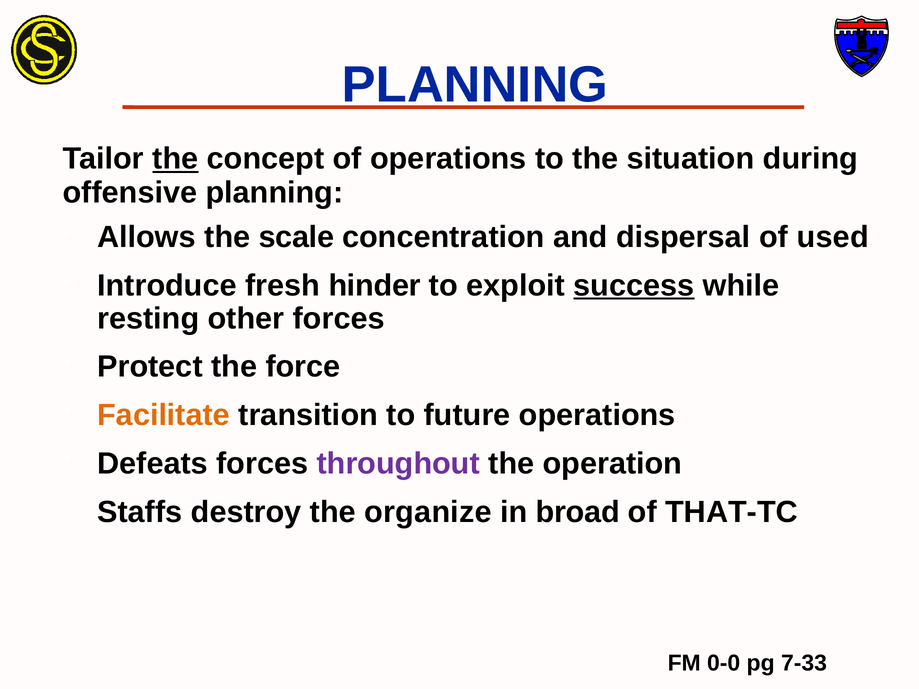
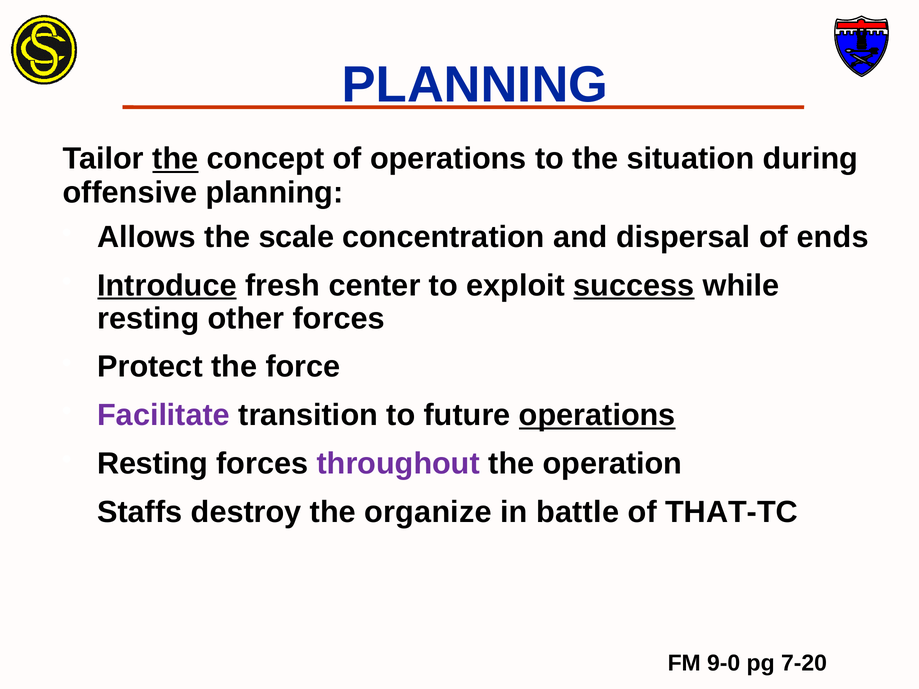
used: used -> ends
Introduce underline: none -> present
hinder: hinder -> center
Facilitate colour: orange -> purple
operations at (597, 415) underline: none -> present
Defeats at (153, 464): Defeats -> Resting
broad: broad -> battle
0-0: 0-0 -> 9-0
7-33: 7-33 -> 7-20
